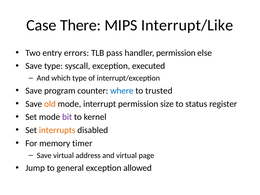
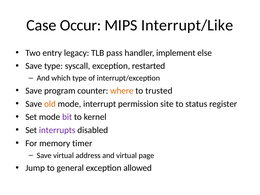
There: There -> Occur
errors: errors -> legacy
handler permission: permission -> implement
executed: executed -> restarted
where colour: blue -> orange
size: size -> site
interrupts colour: orange -> purple
